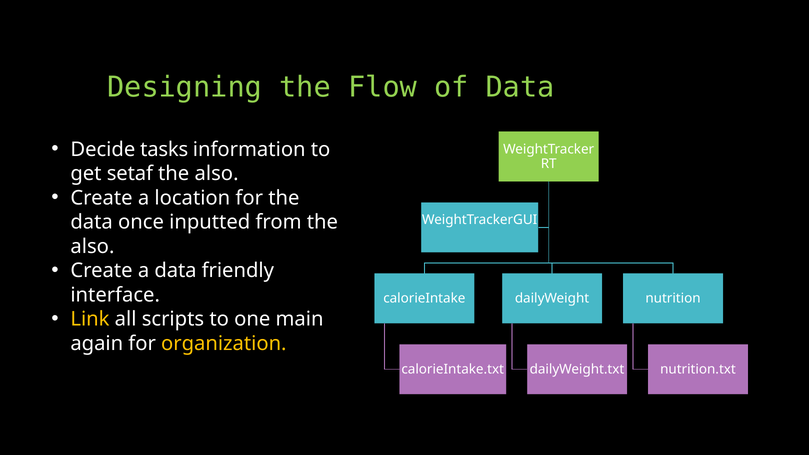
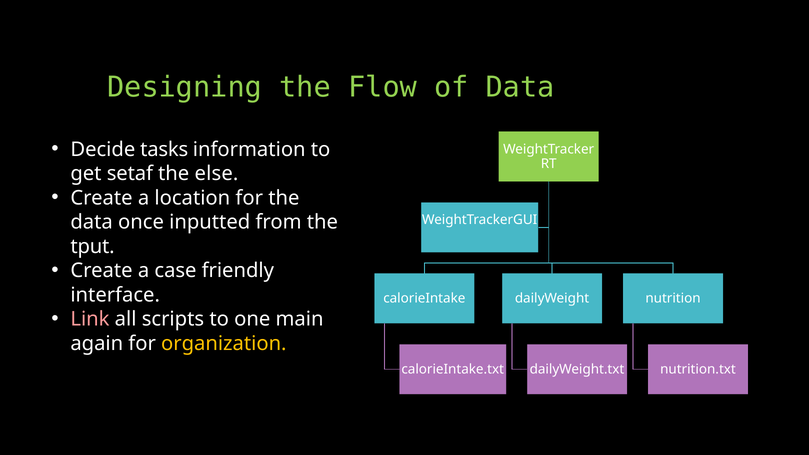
also at (217, 174): also -> else
also at (92, 246): also -> tput
a data: data -> case
Link colour: yellow -> pink
